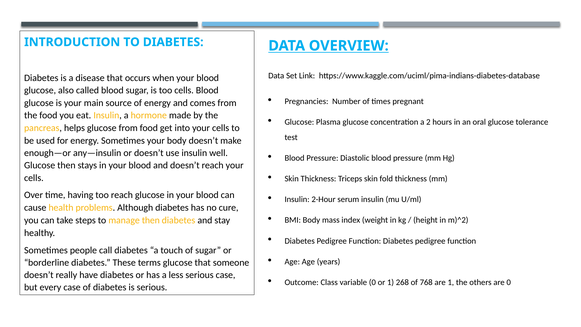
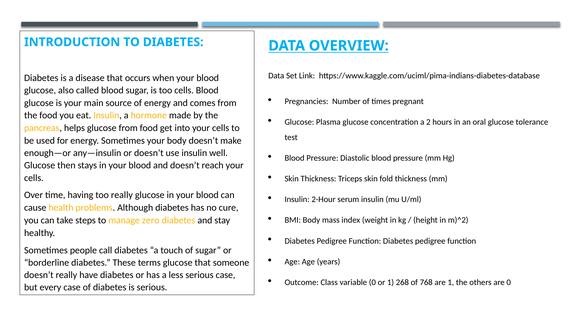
too reach: reach -> really
manage then: then -> zero
